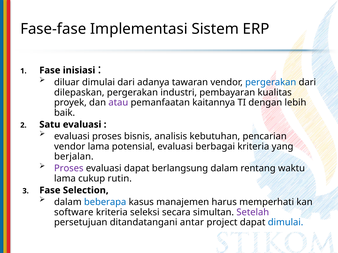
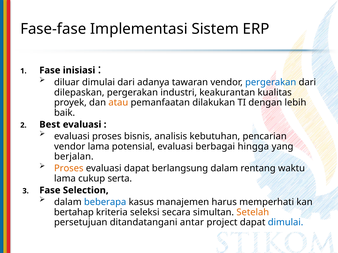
pembayaran: pembayaran -> keakurantan
atau colour: purple -> orange
kaitannya: kaitannya -> dilakukan
Satu: Satu -> Best
berbagai kriteria: kriteria -> hingga
Proses at (69, 169) colour: purple -> orange
rutin: rutin -> serta
software: software -> bertahap
Setelah colour: purple -> orange
